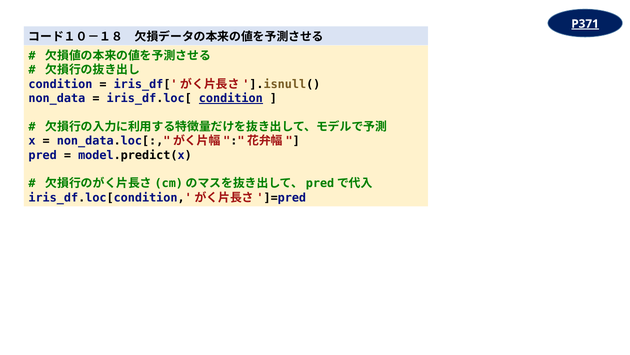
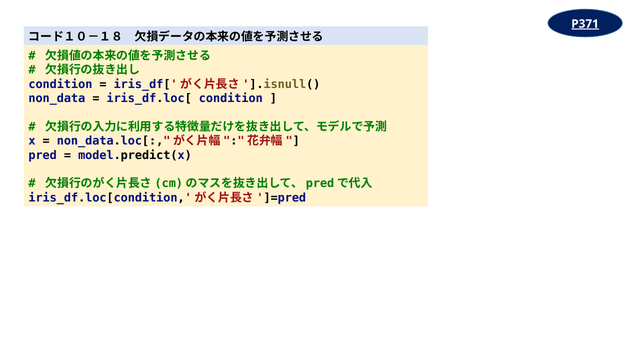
condition at (231, 98) underline: present -> none
